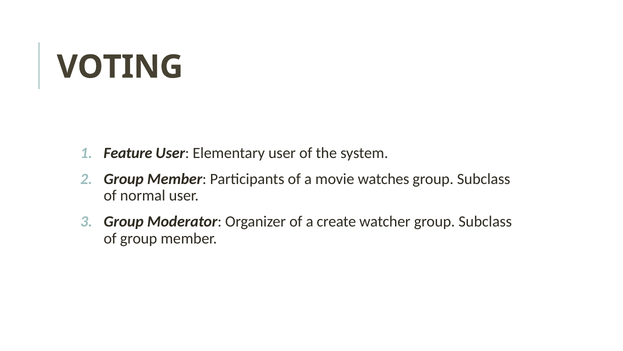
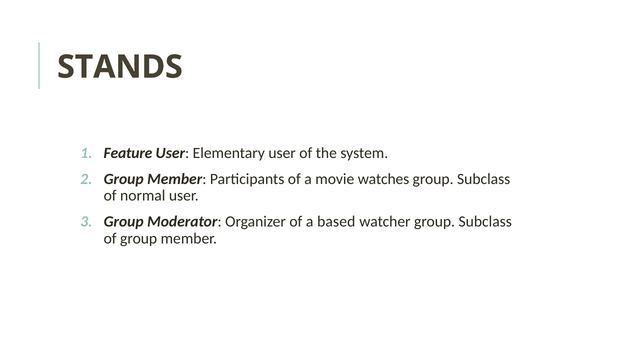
VOTING: VOTING -> STANDS
create: create -> based
